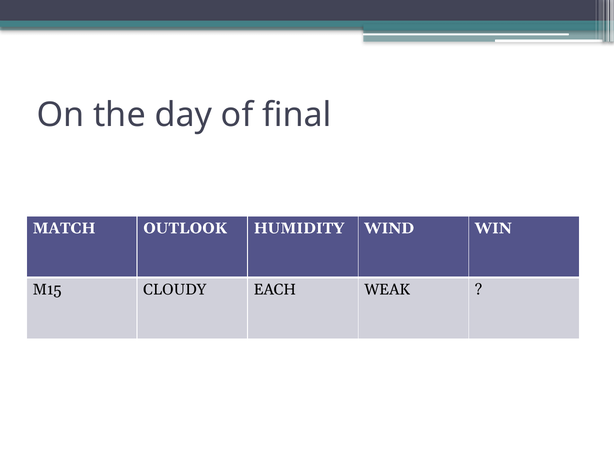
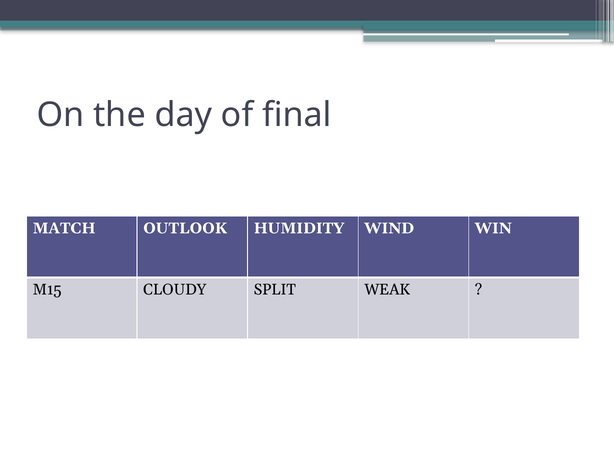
EACH: EACH -> SPLIT
